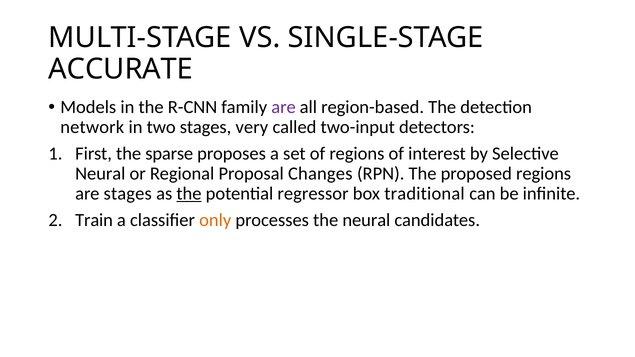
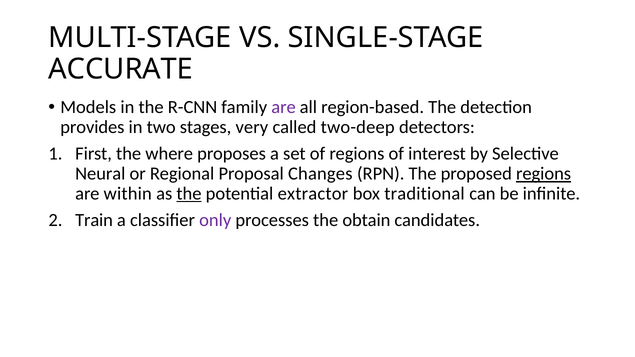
network: network -> provides
two-input: two-input -> two-deep
sparse: sparse -> where
regions at (544, 174) underline: none -> present
are stages: stages -> within
regressor: regressor -> extractor
only colour: orange -> purple
the neural: neural -> obtain
